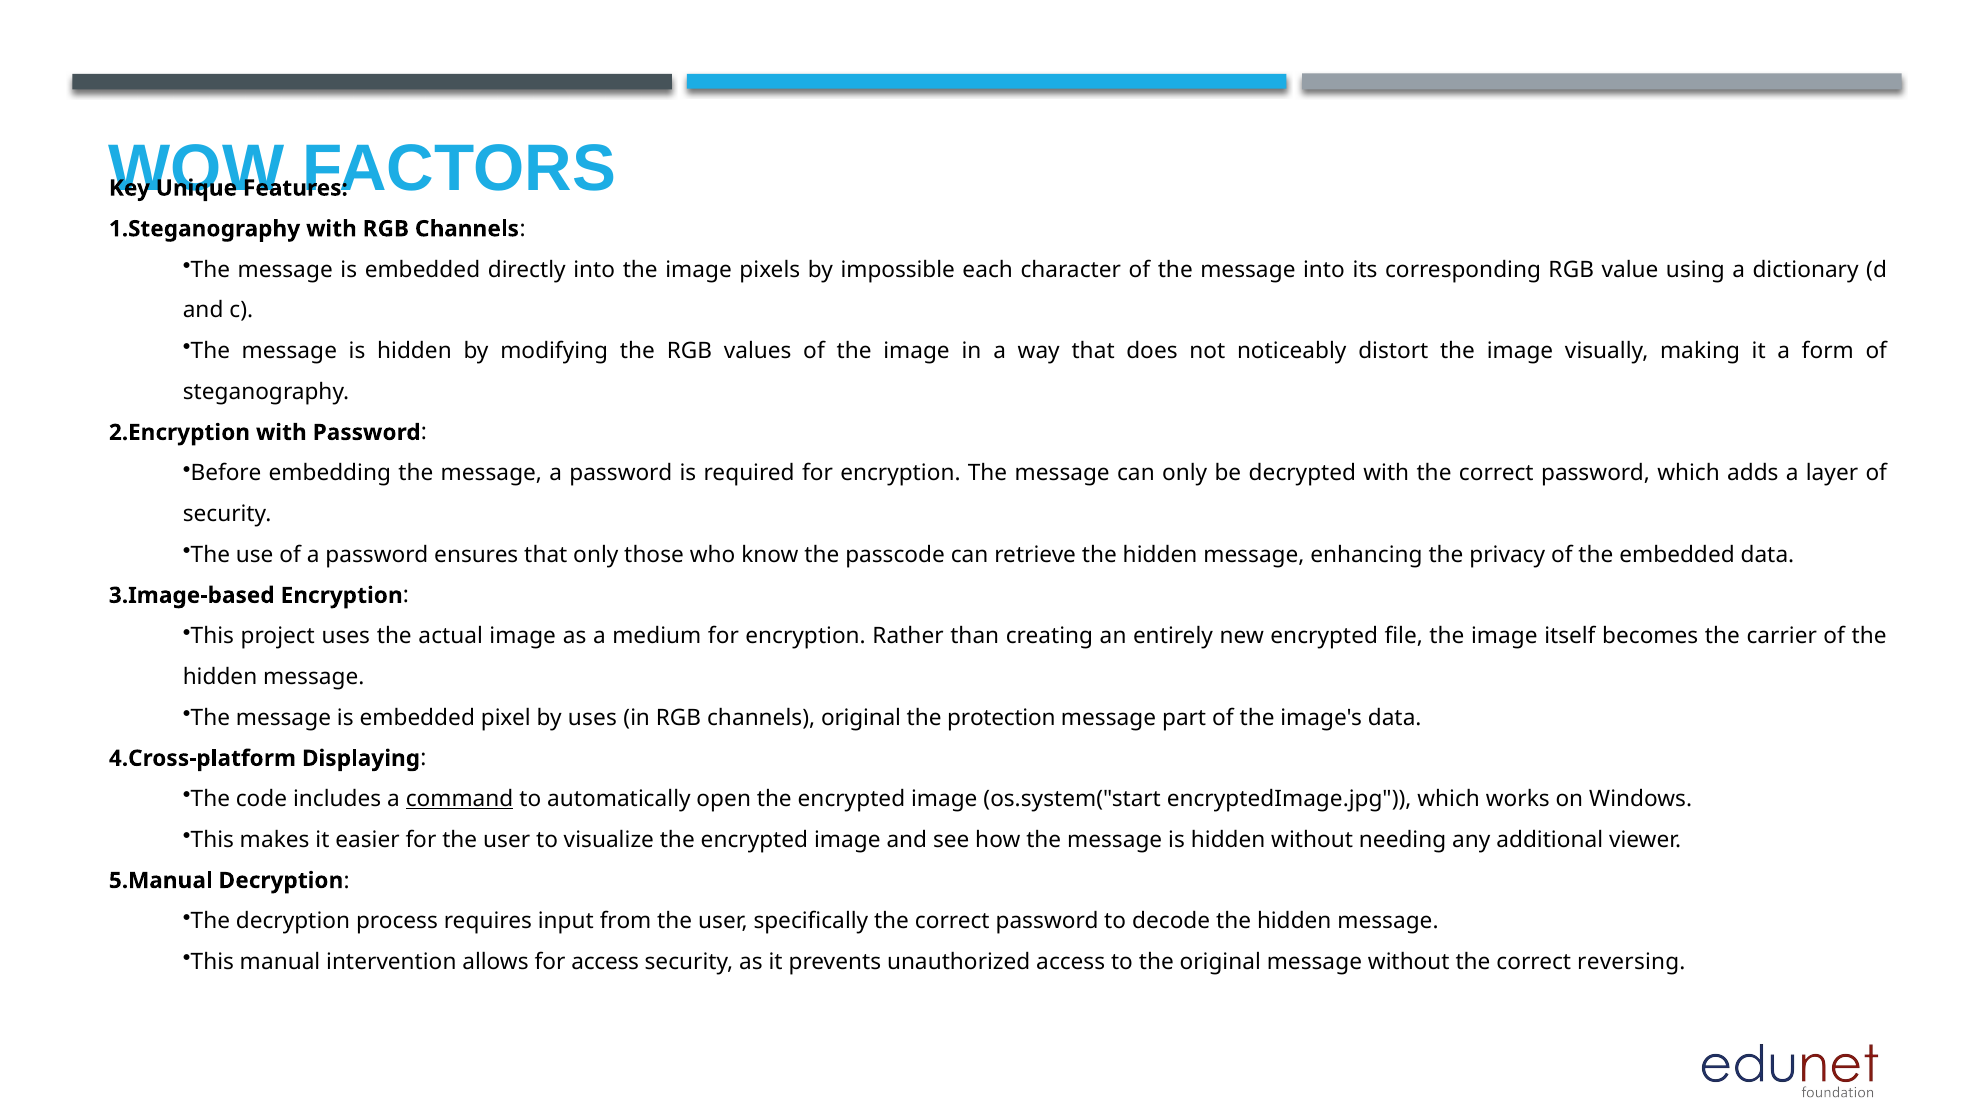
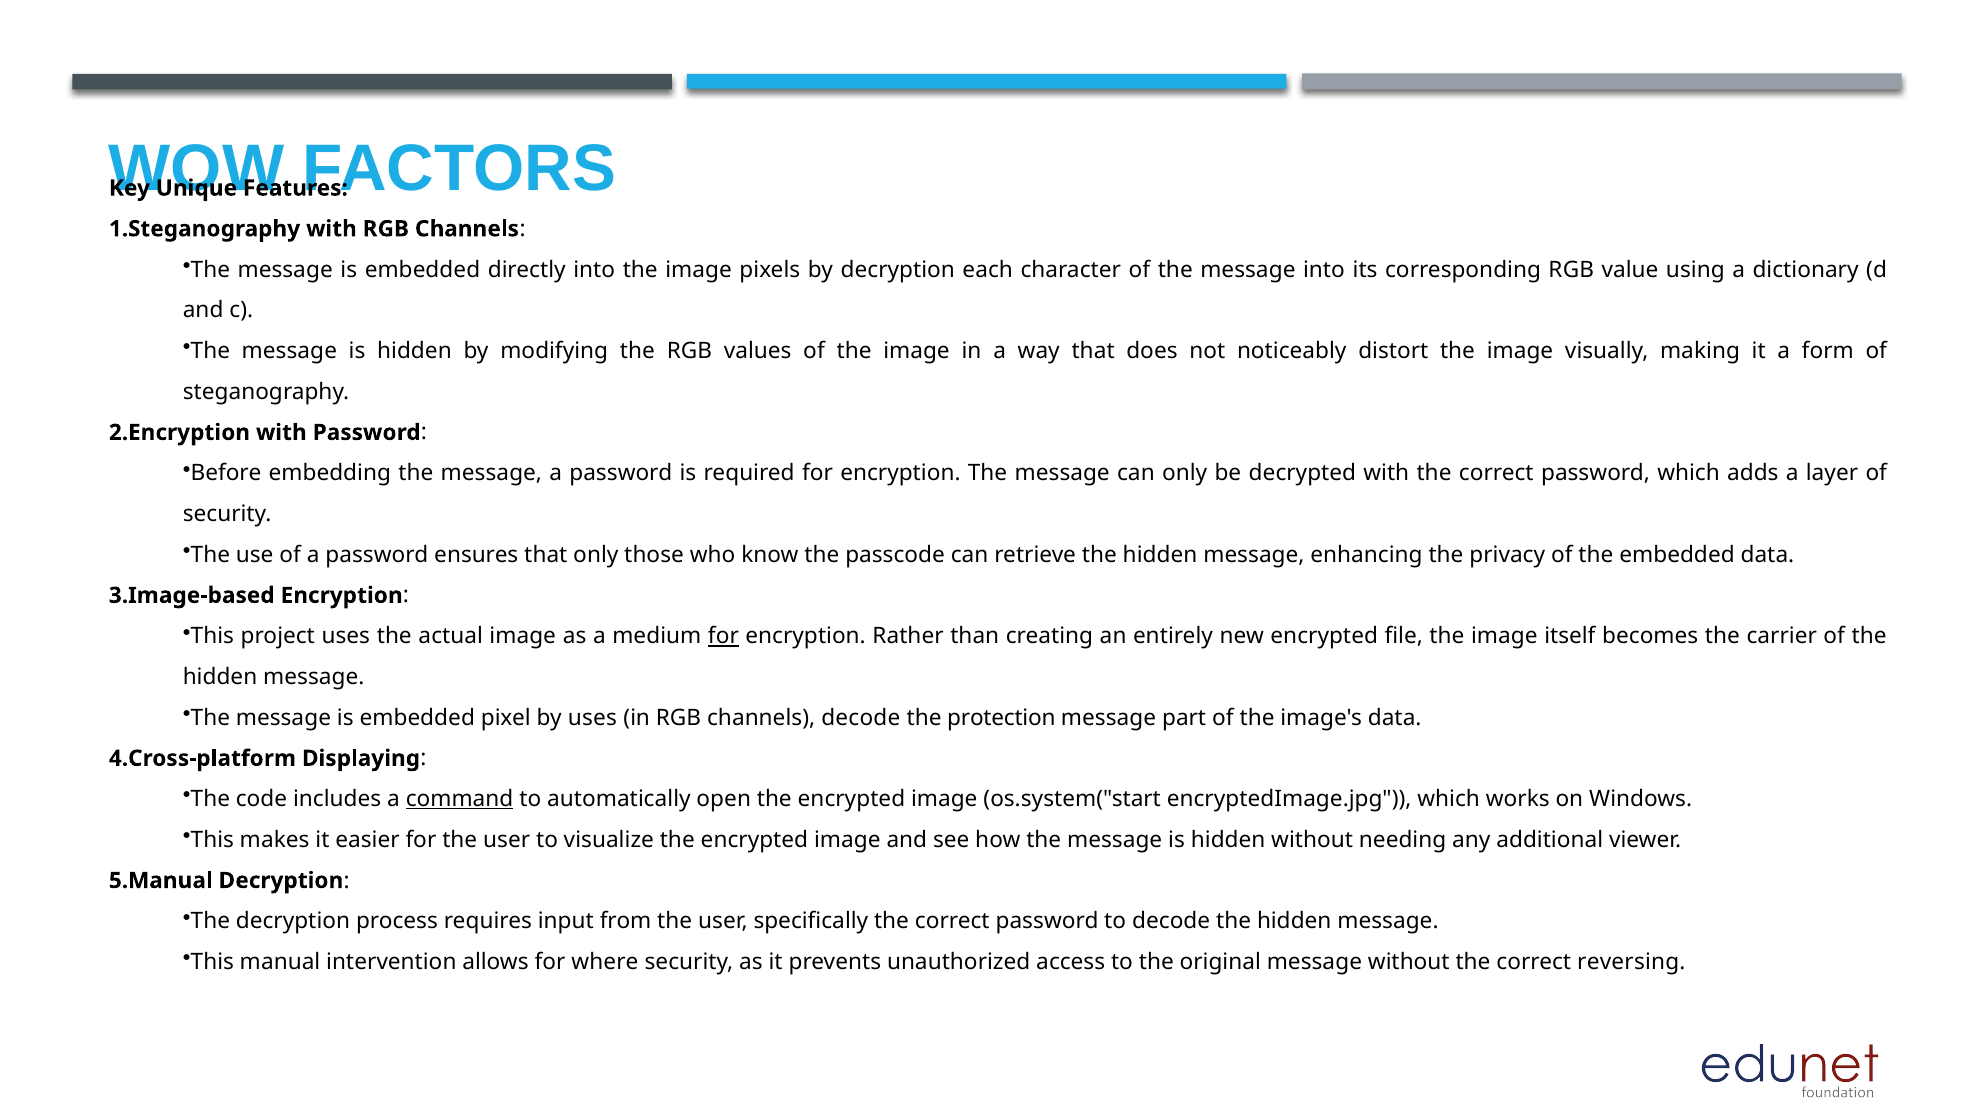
by impossible: impossible -> decryption
for at (723, 636) underline: none -> present
channels original: original -> decode
for access: access -> where
